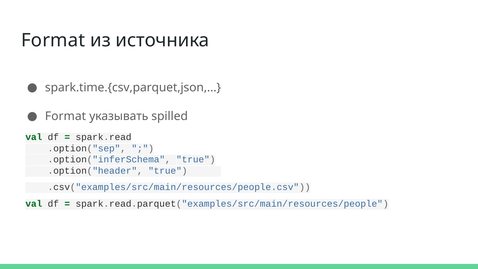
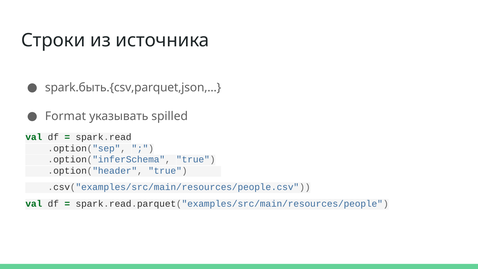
Format at (53, 40): Format -> Строки
spark.time.{csv,parquet,json: spark.time.{csv,parquet,json -> spark.быть.{csv,parquet,json
